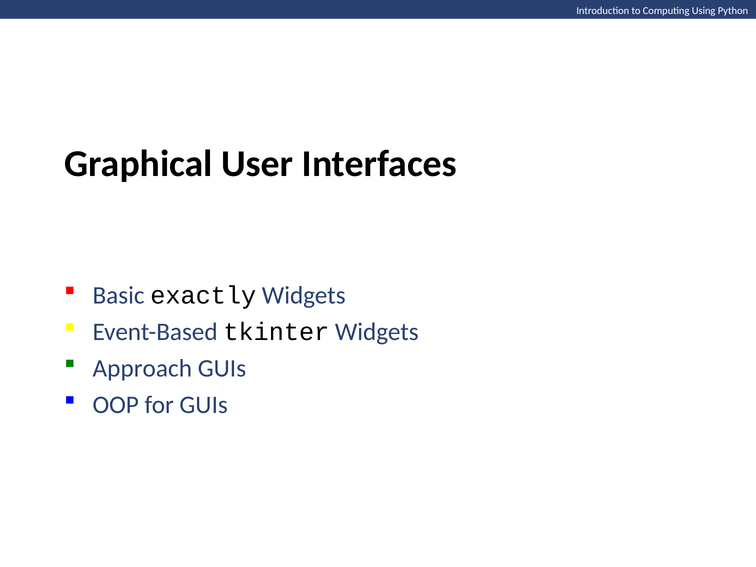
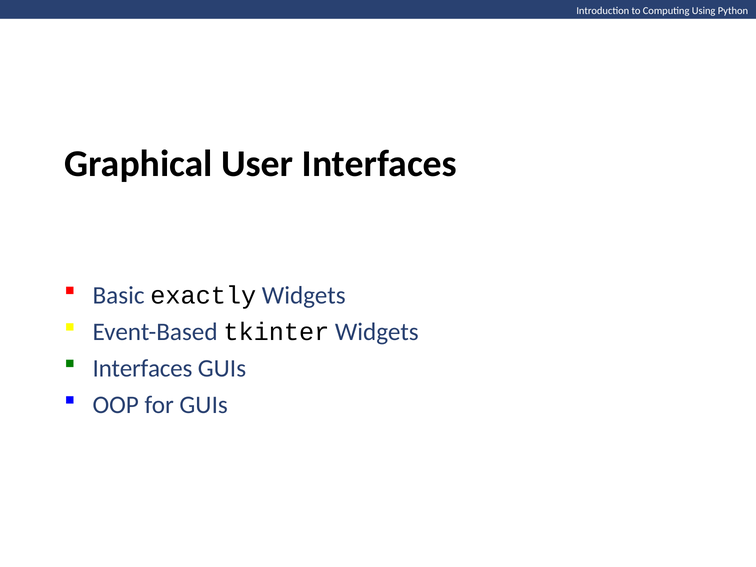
Approach at (142, 368): Approach -> Interfaces
